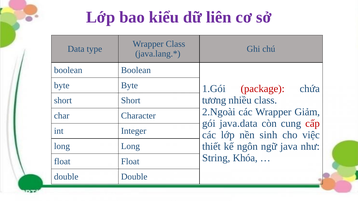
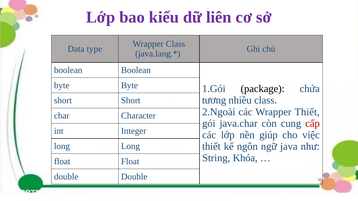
package colour: red -> black
Wrapper Giảm: Giảm -> Thiết
java.data: java.data -> java.char
sinh: sinh -> giúp
